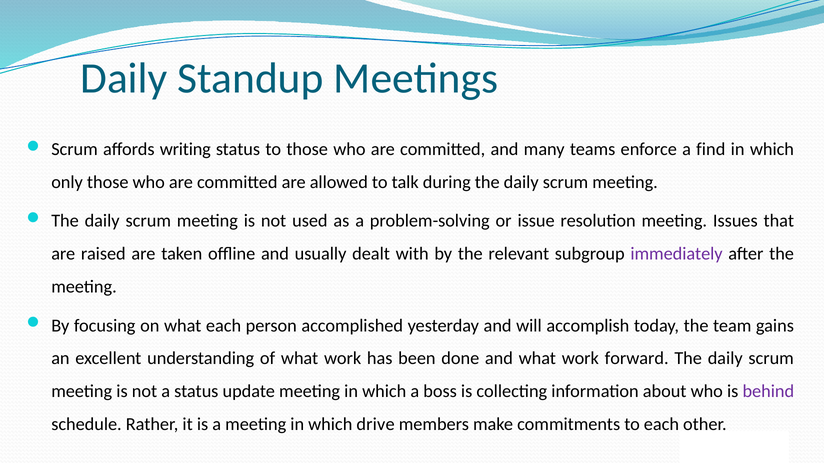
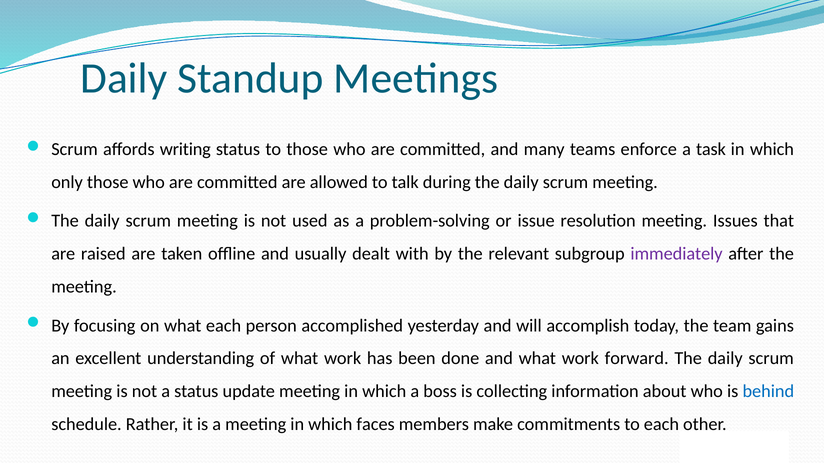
find: find -> task
behind colour: purple -> blue
drive: drive -> faces
